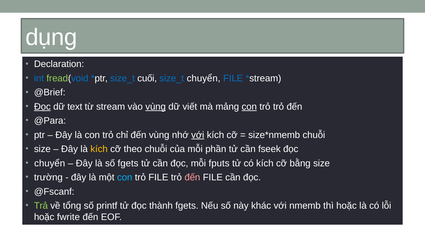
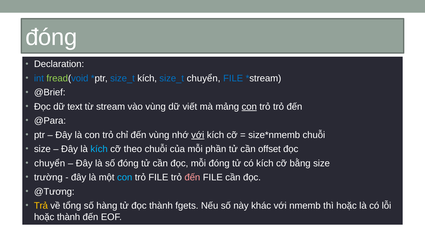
dụng at (51, 38): dụng -> đóng
size_t cuối: cuối -> kích
Đọc at (42, 107) underline: present -> none
vùng at (156, 107) underline: present -> none
kích at (99, 149) colour: yellow -> light blue
fseek: fseek -> offset
số fgets: fgets -> đóng
mỗi fputs: fputs -> đóng
@Fscanf: @Fscanf -> @Tương
Trả colour: light green -> yellow
printf: printf -> hàng
hoặc fwrite: fwrite -> thành
